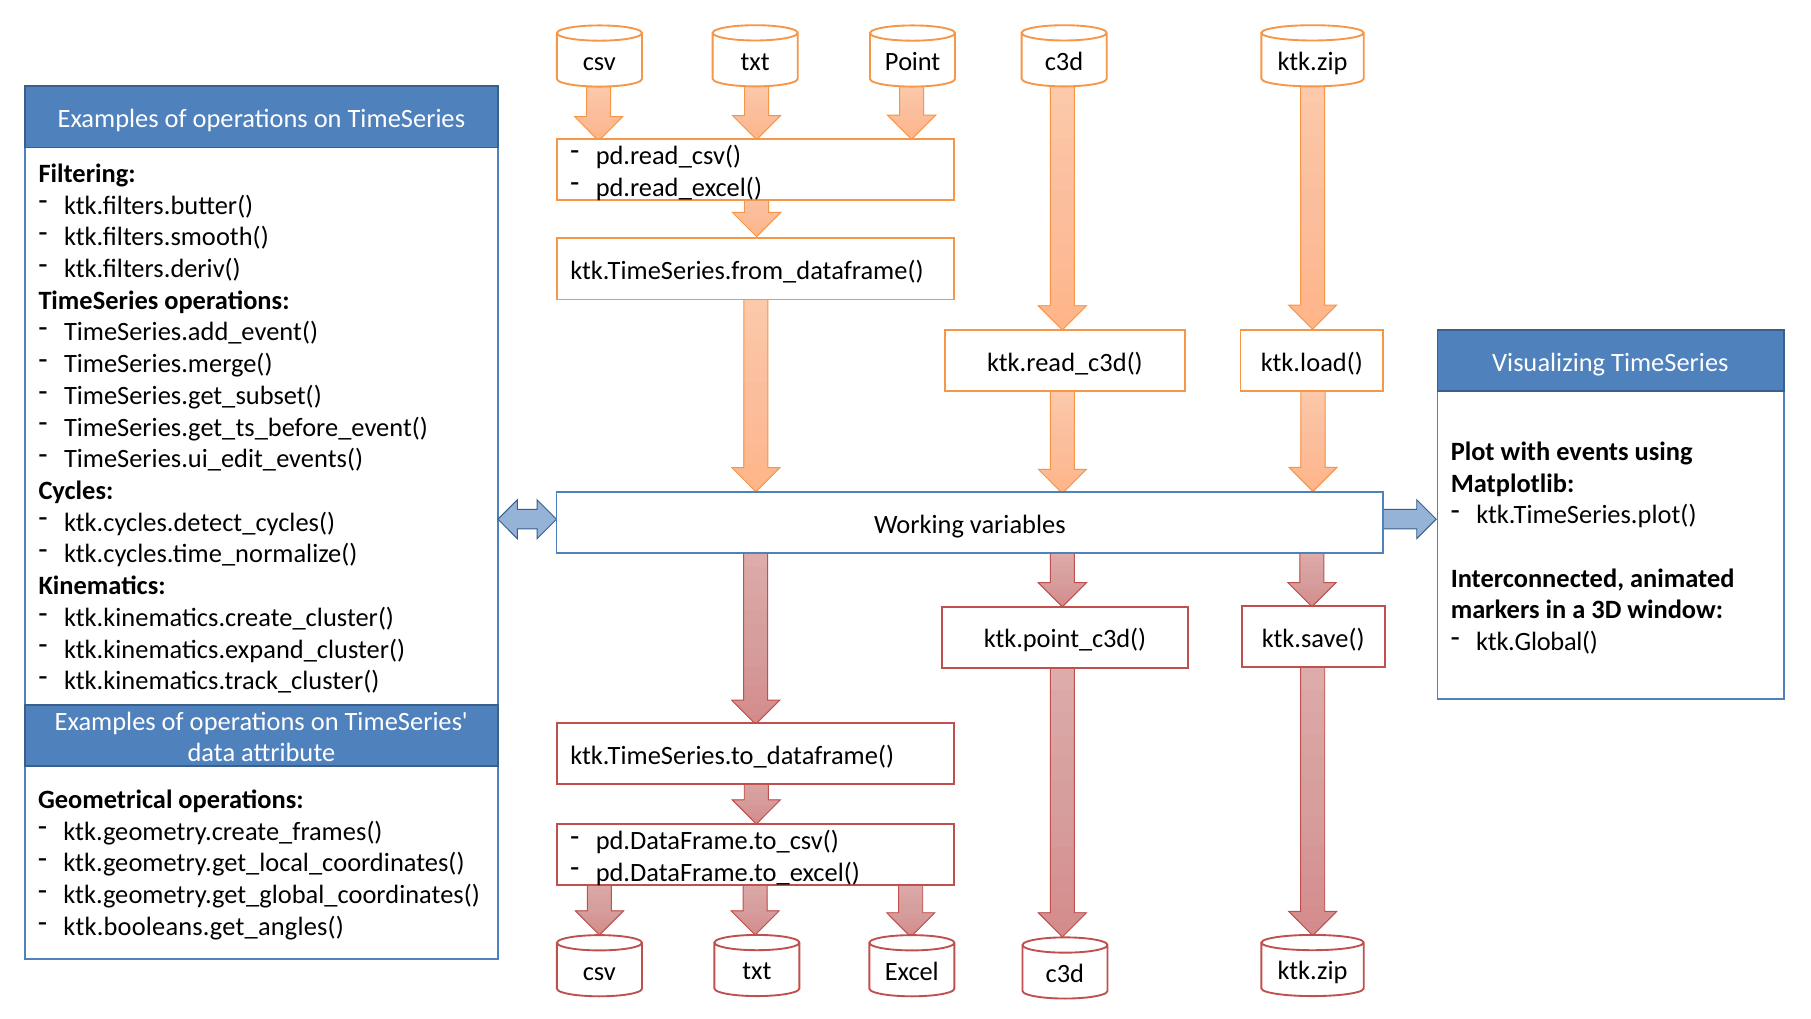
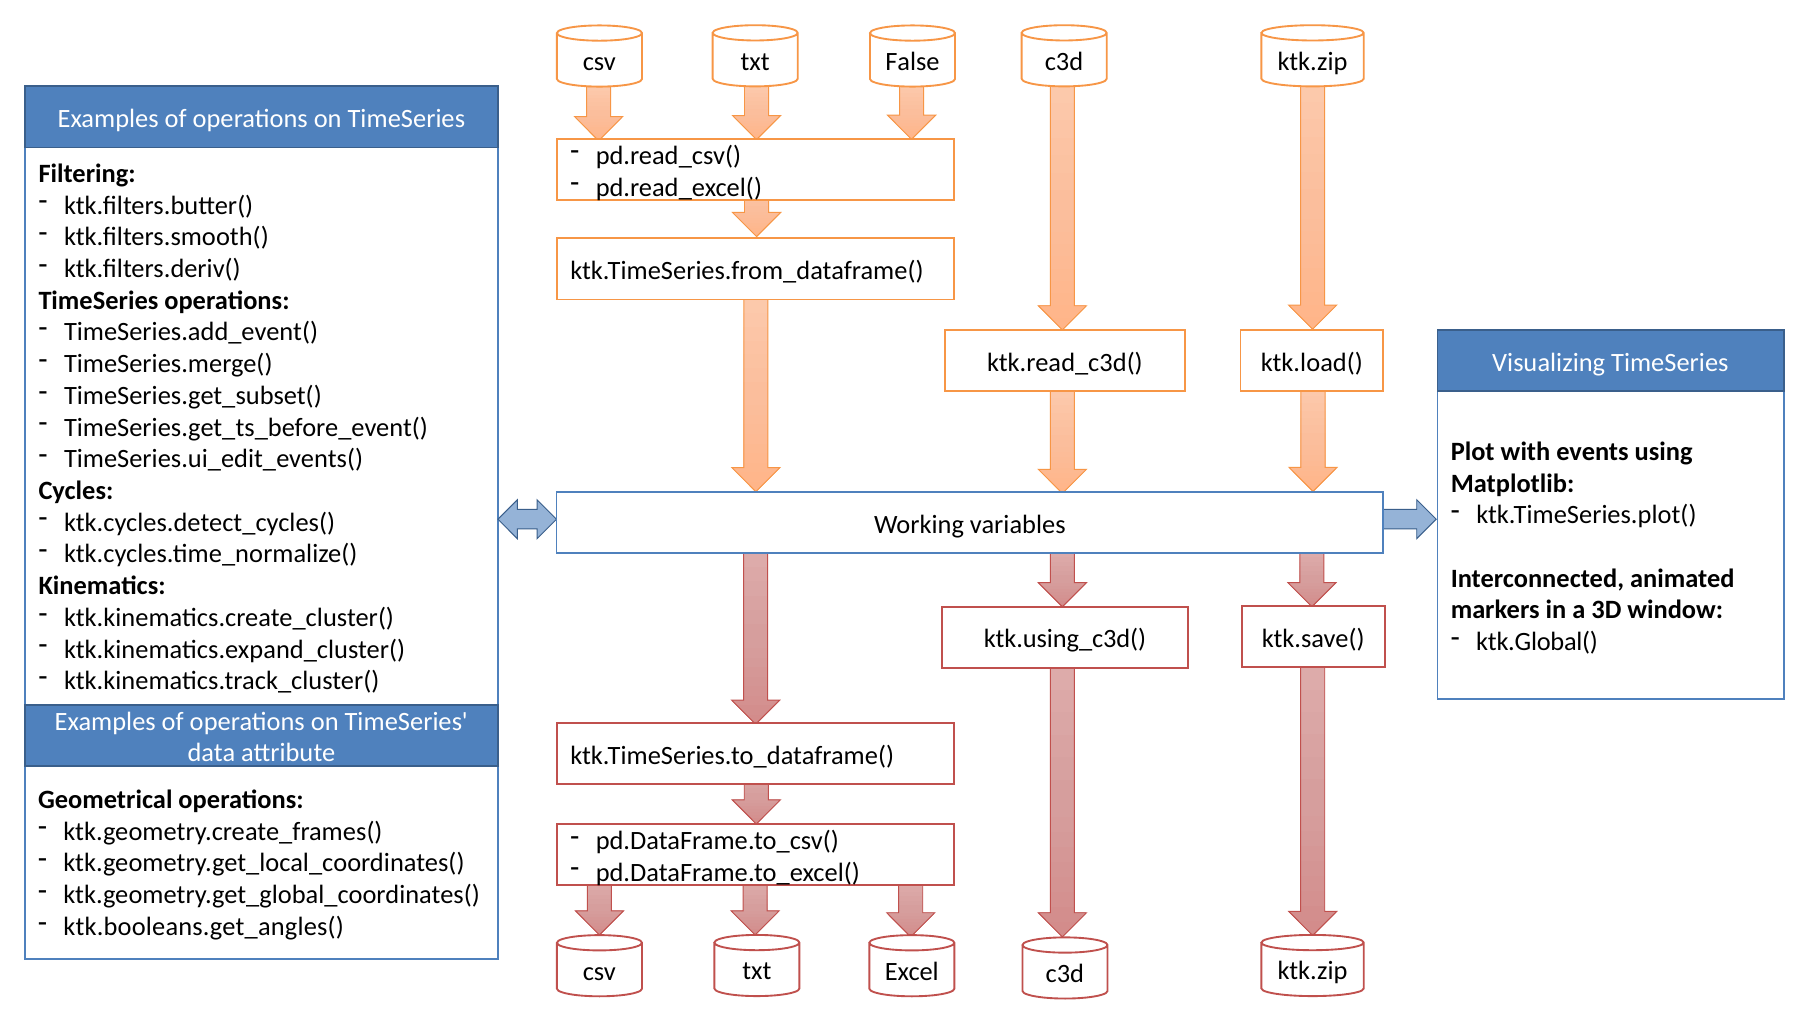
Point: Point -> False
ktk.point_c3d(: ktk.point_c3d( -> ktk.using_c3d(
